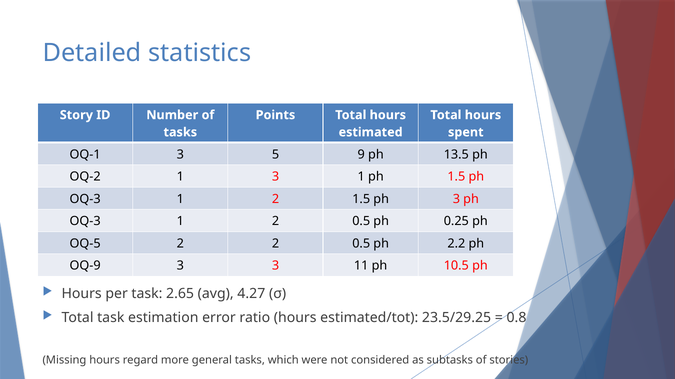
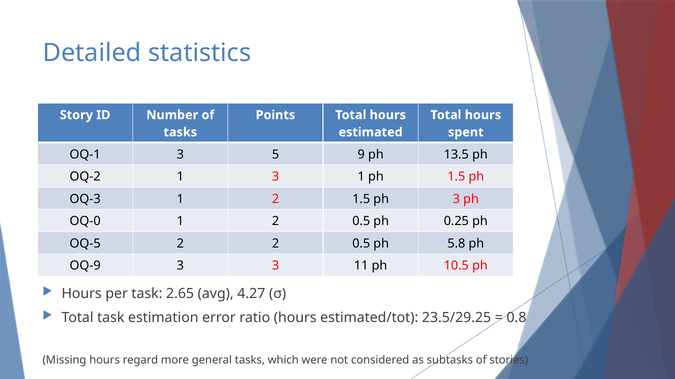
OQ-3 at (85, 222): OQ-3 -> OQ-0
2.2: 2.2 -> 5.8
